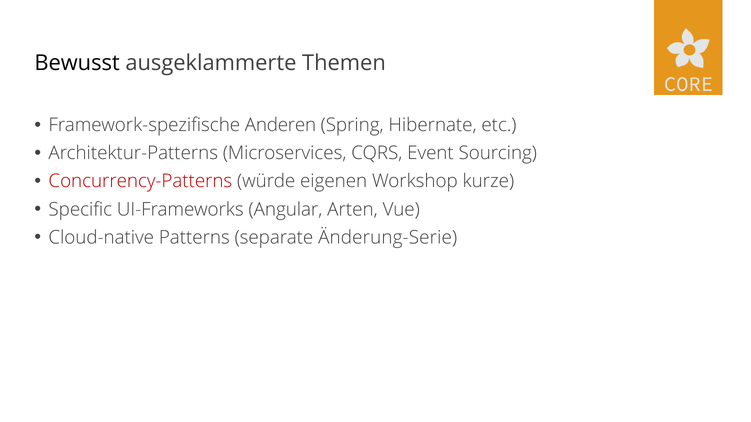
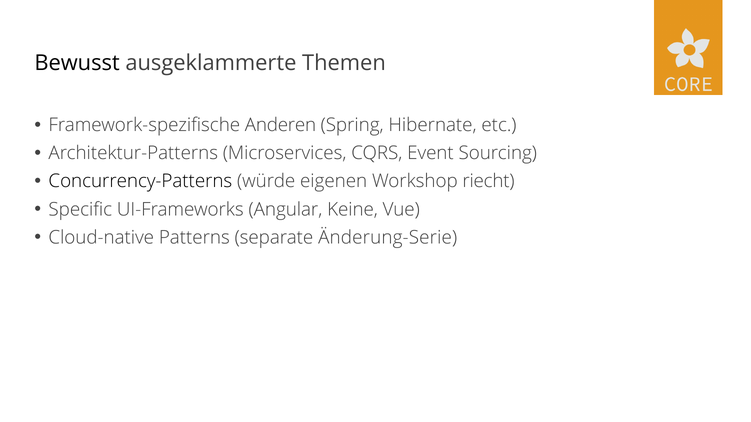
Concurrency-Patterns colour: red -> black
kurze: kurze -> riecht
Arten: Arten -> Keine
